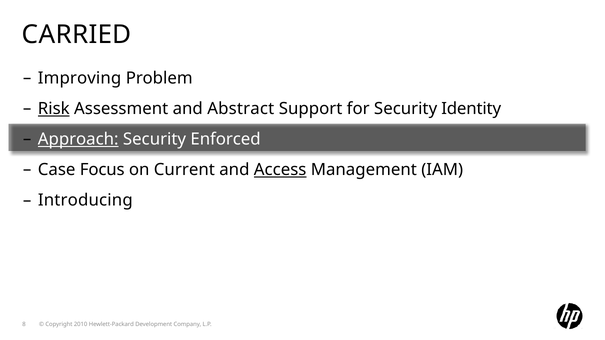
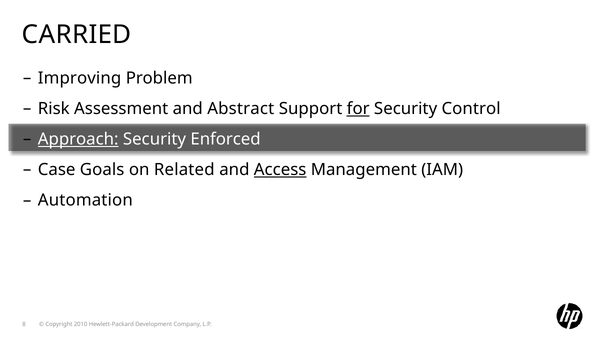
Risk underline: present -> none
for underline: none -> present
Identity: Identity -> Control
Focus: Focus -> Goals
Current: Current -> Related
Introducing: Introducing -> Automation
